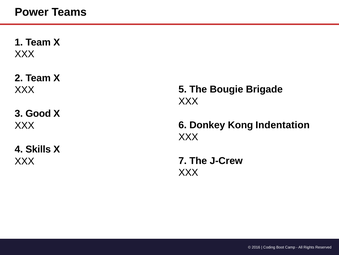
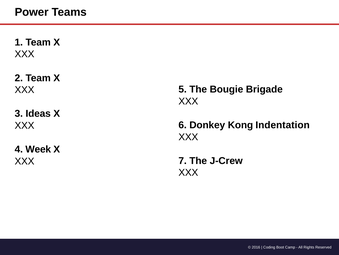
Good: Good -> Ideas
Skills: Skills -> Week
